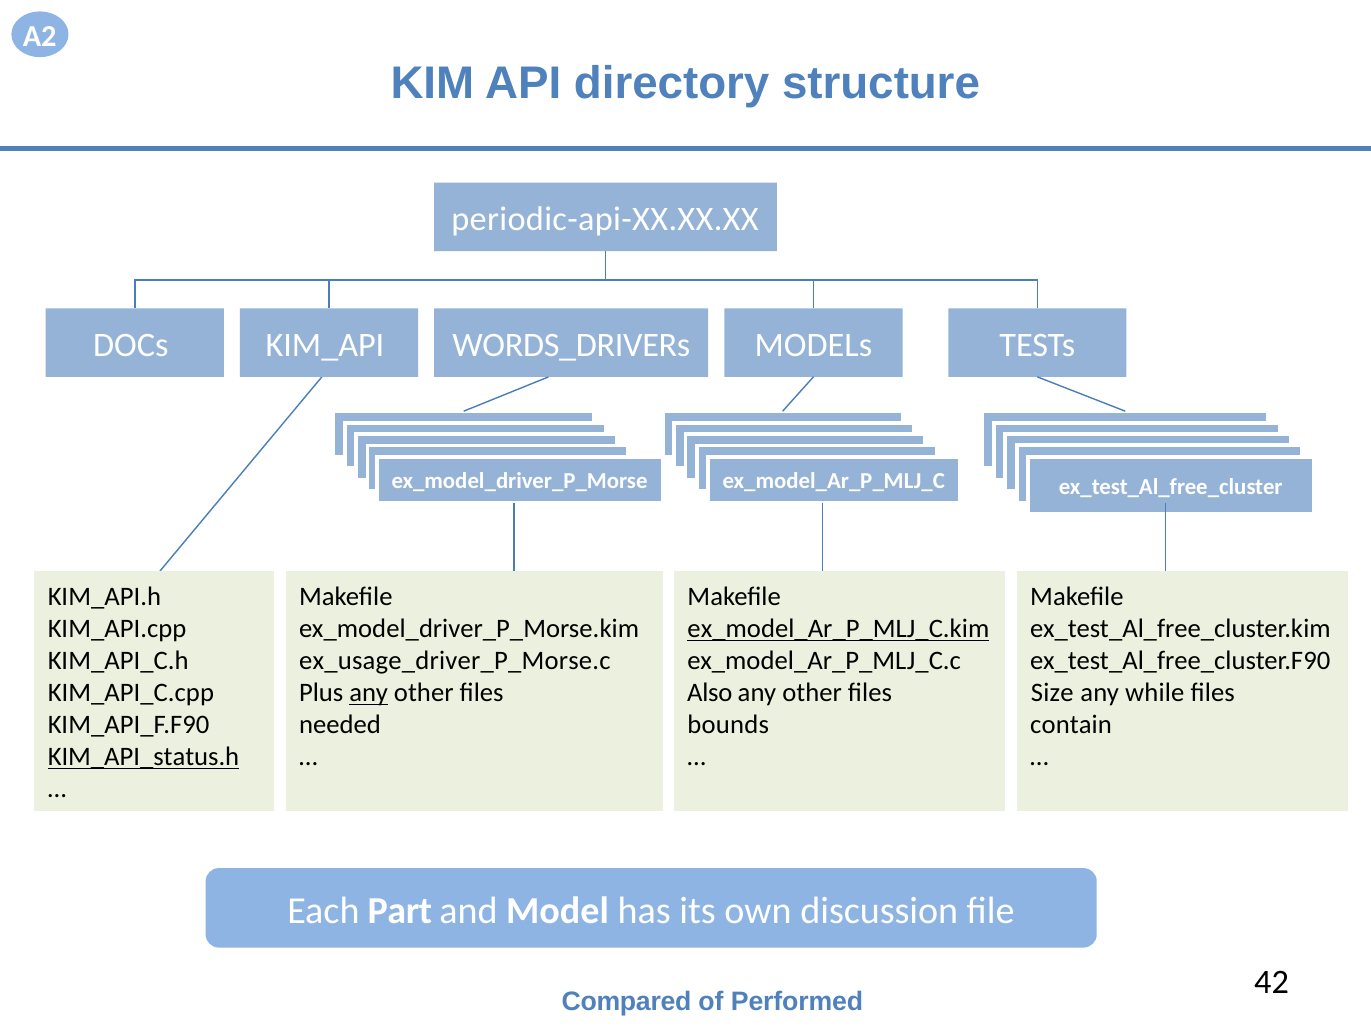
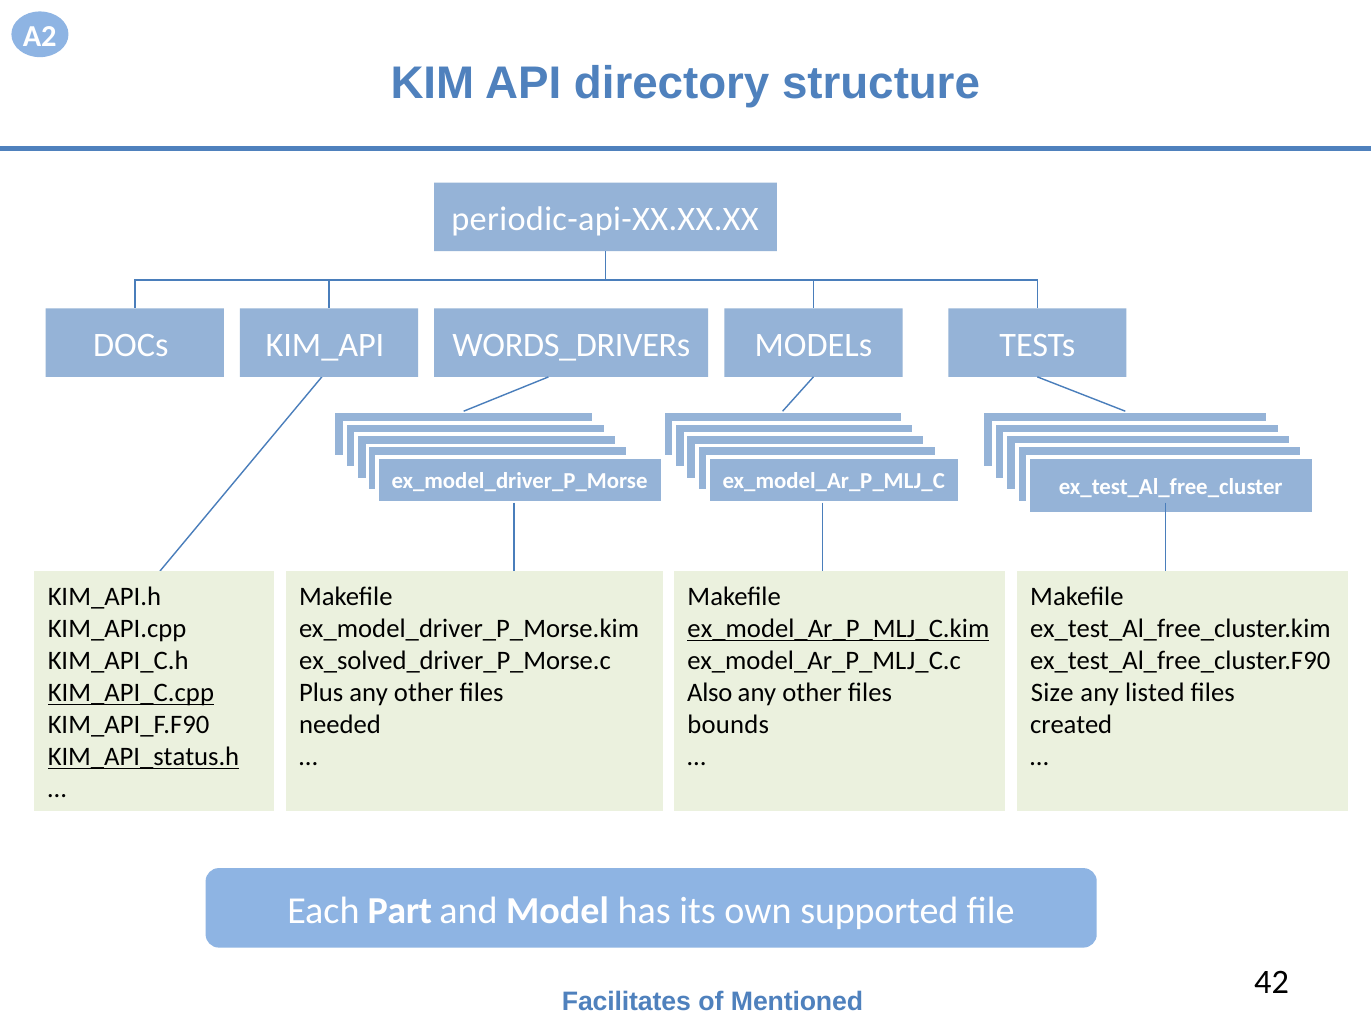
ex_usage_driver_P_Morse.c: ex_usage_driver_P_Morse.c -> ex_solved_driver_P_Morse.c
KIM_API_C.cpp underline: none -> present
any at (369, 693) underline: present -> none
while: while -> listed
contain: contain -> created
discussion: discussion -> supported
Compared: Compared -> Facilitates
Performed: Performed -> Mentioned
